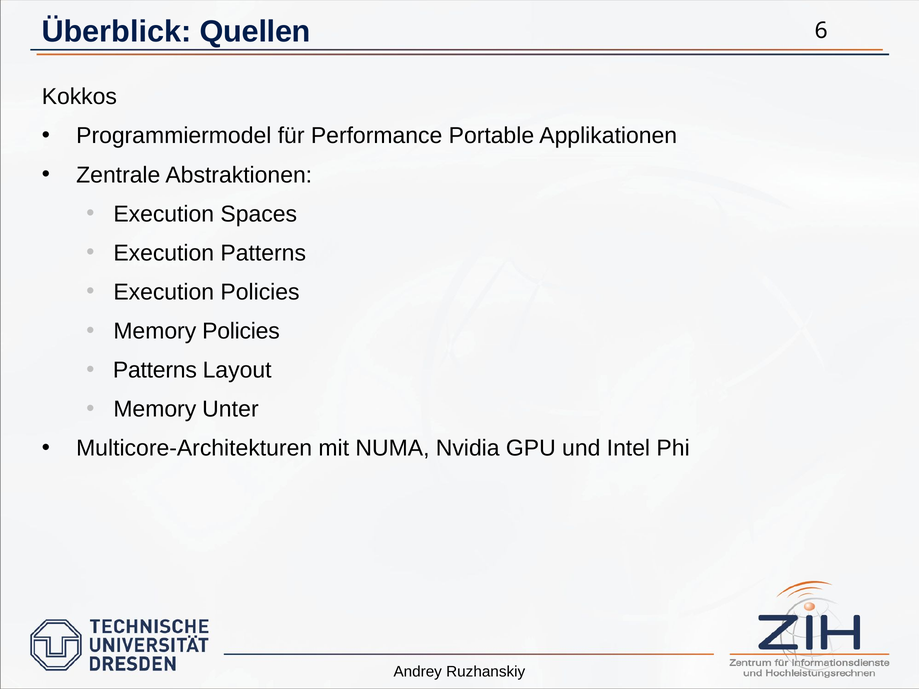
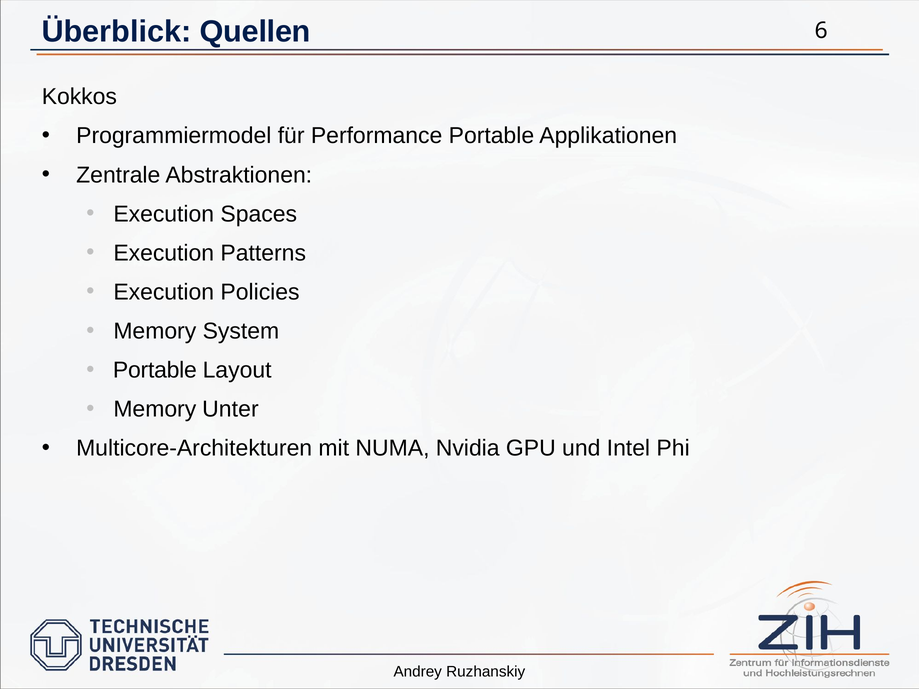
Memory Policies: Policies -> System
Patterns at (155, 370): Patterns -> Portable
